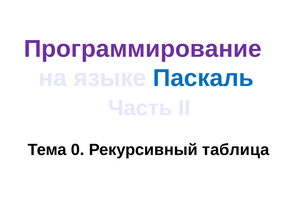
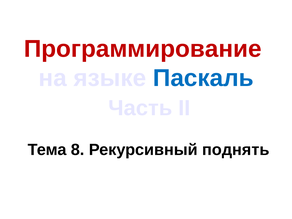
Программирование colour: purple -> red
0: 0 -> 8
таблица: таблица -> поднять
